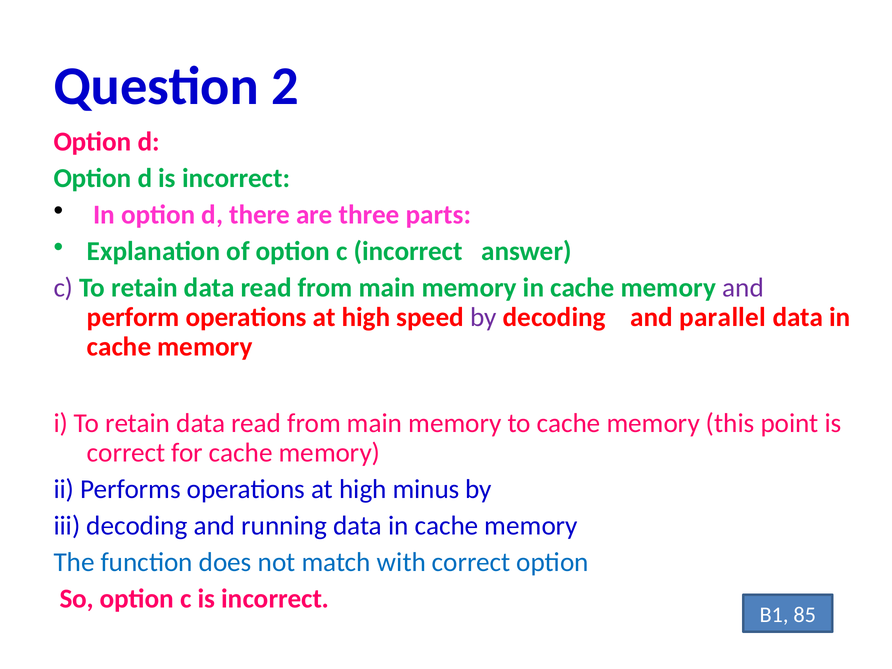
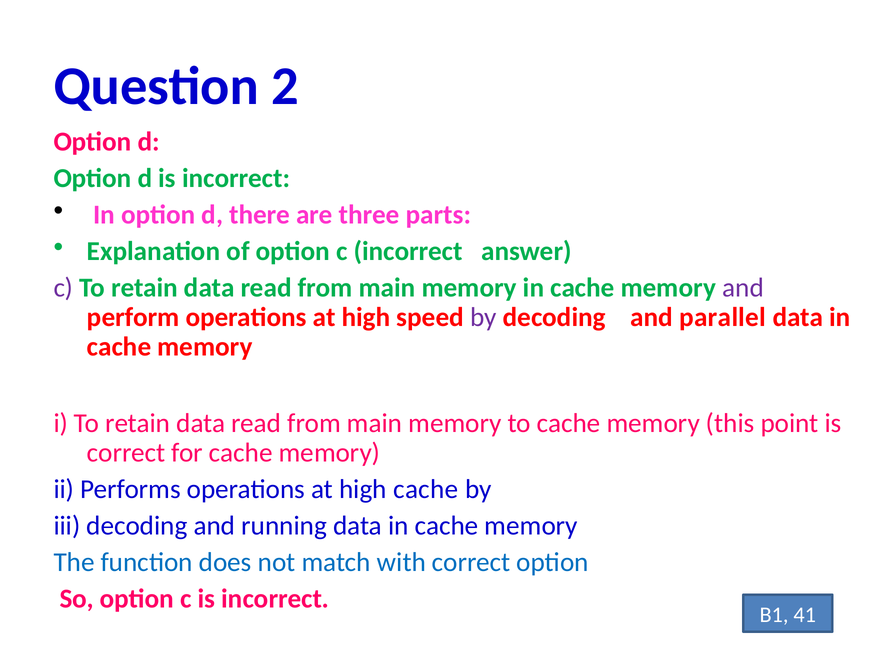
high minus: minus -> cache
85: 85 -> 41
